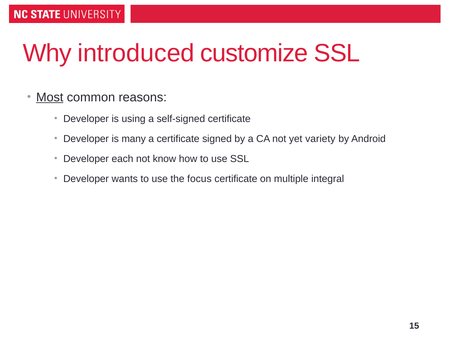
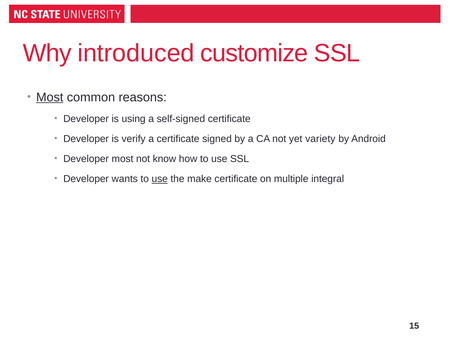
many: many -> verify
Developer each: each -> most
use at (160, 179) underline: none -> present
focus: focus -> make
